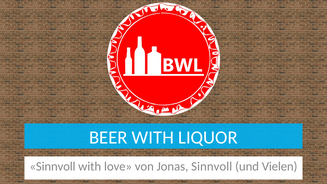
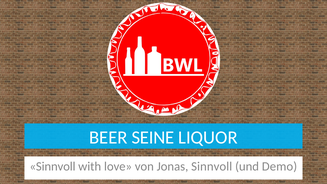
BEER WITH: WITH -> SEINE
Vielen: Vielen -> Demo
